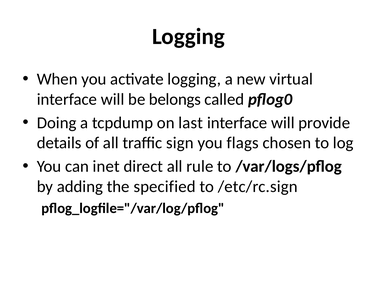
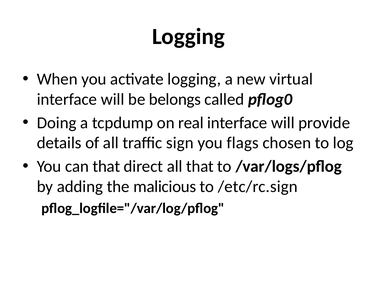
last: last -> real
can inet: inet -> that
all rule: rule -> that
specified: specified -> malicious
